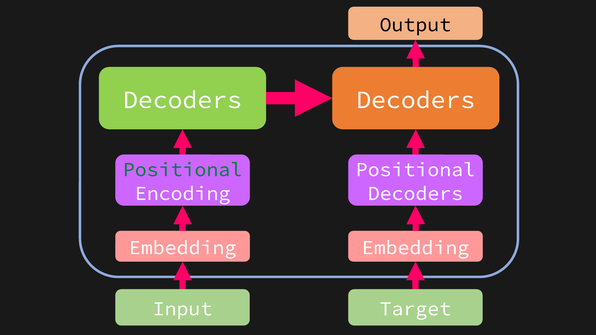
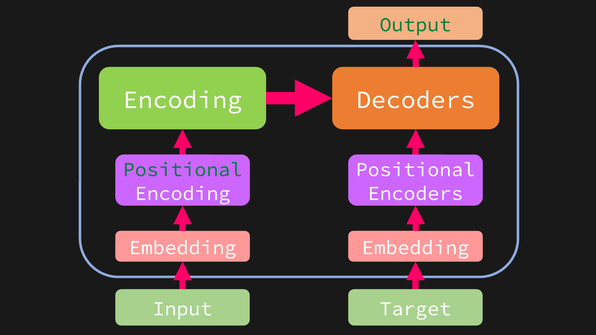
Output colour: black -> green
Decoders at (182, 100): Decoders -> Encoding
Decoders at (415, 194): Decoders -> Encoders
